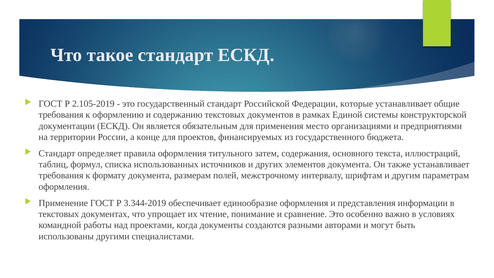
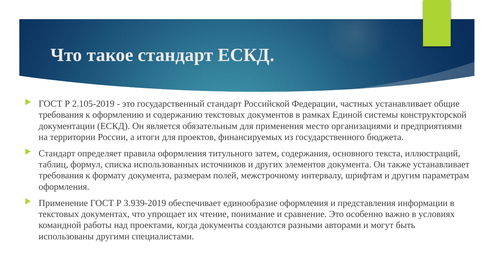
которые: которые -> частных
конце: конце -> итоги
3.344-2019: 3.344-2019 -> 3.939-2019
